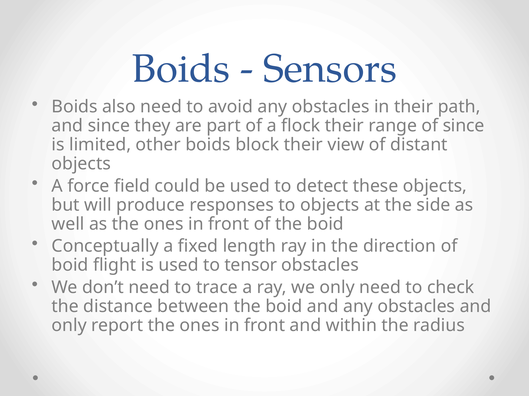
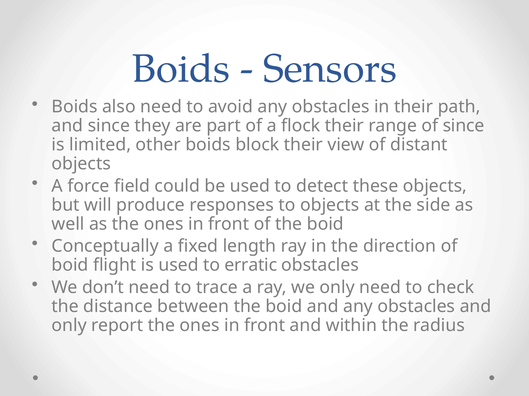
tensor: tensor -> erratic
